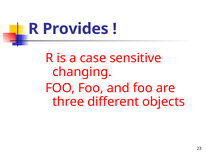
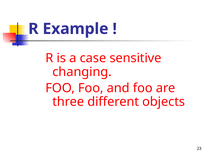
Provides: Provides -> Example
